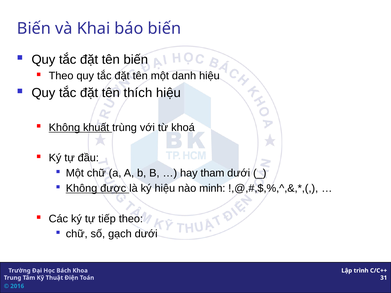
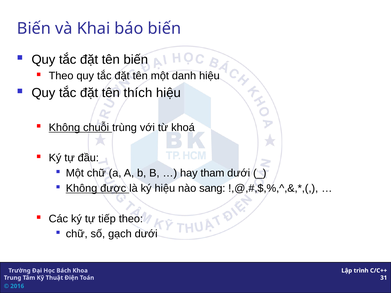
khuất: khuất -> chuỗi
minh: minh -> sang
